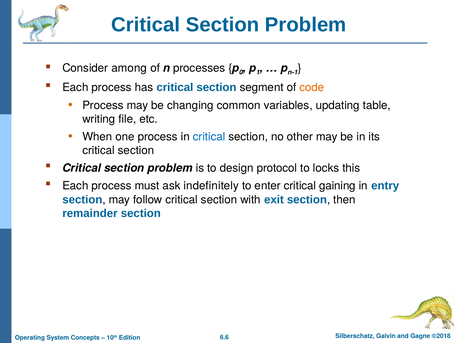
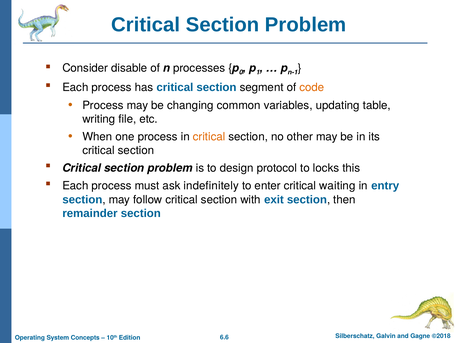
among: among -> disable
critical at (209, 137) colour: blue -> orange
gaining: gaining -> waiting
